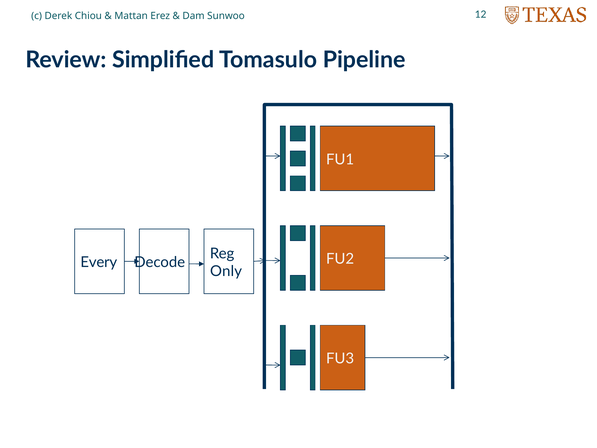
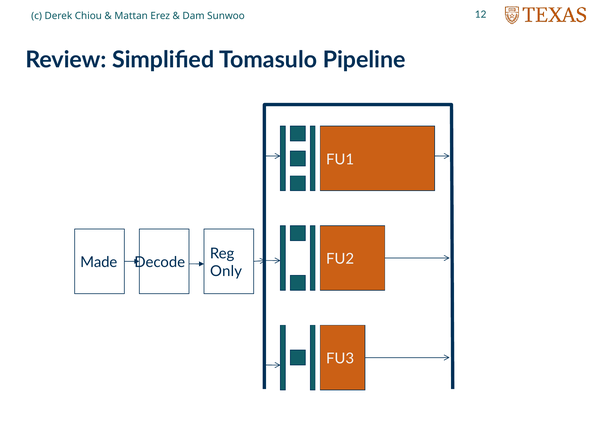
Every: Every -> Made
